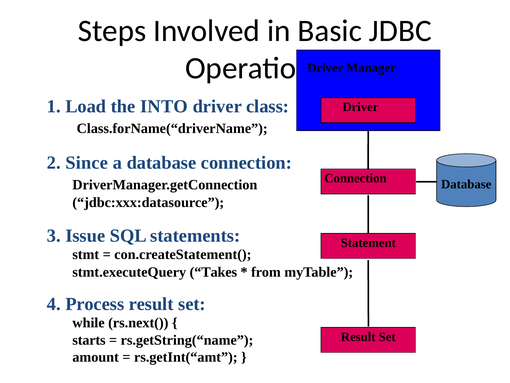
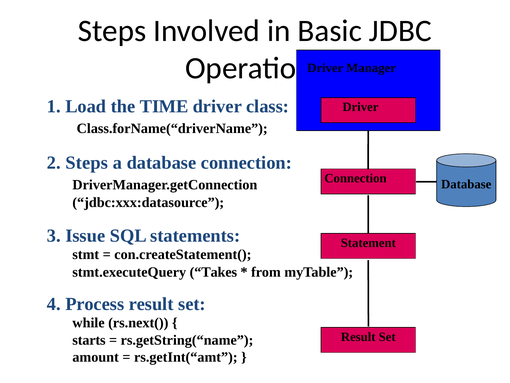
INTO: INTO -> TIME
2 Since: Since -> Steps
